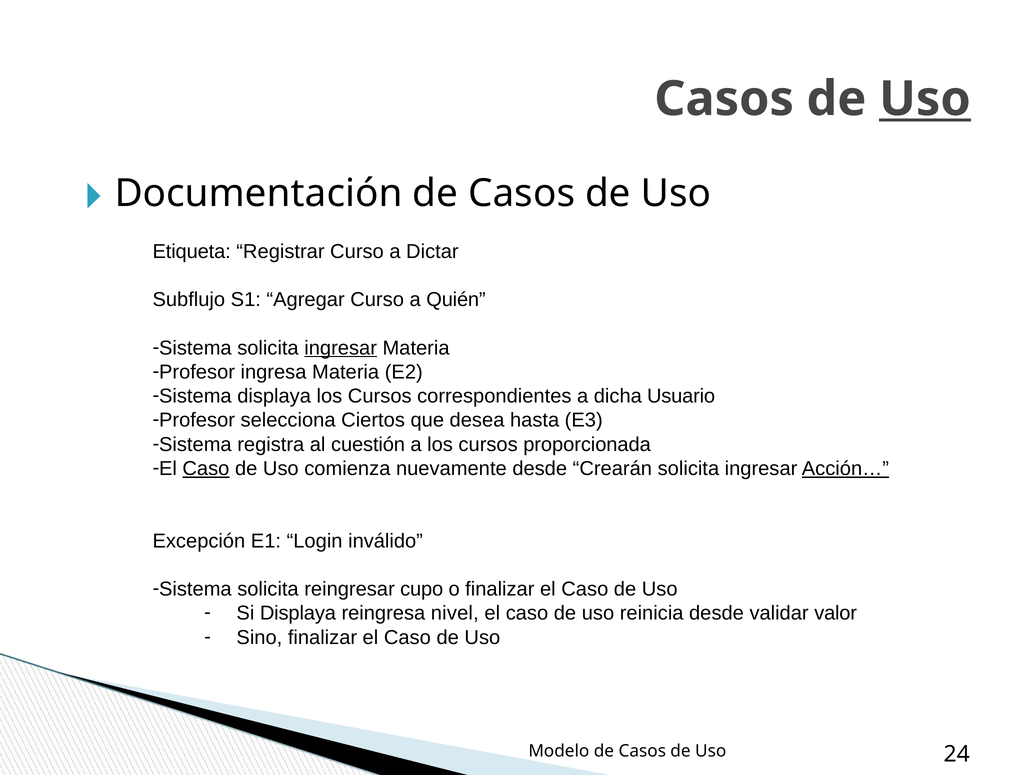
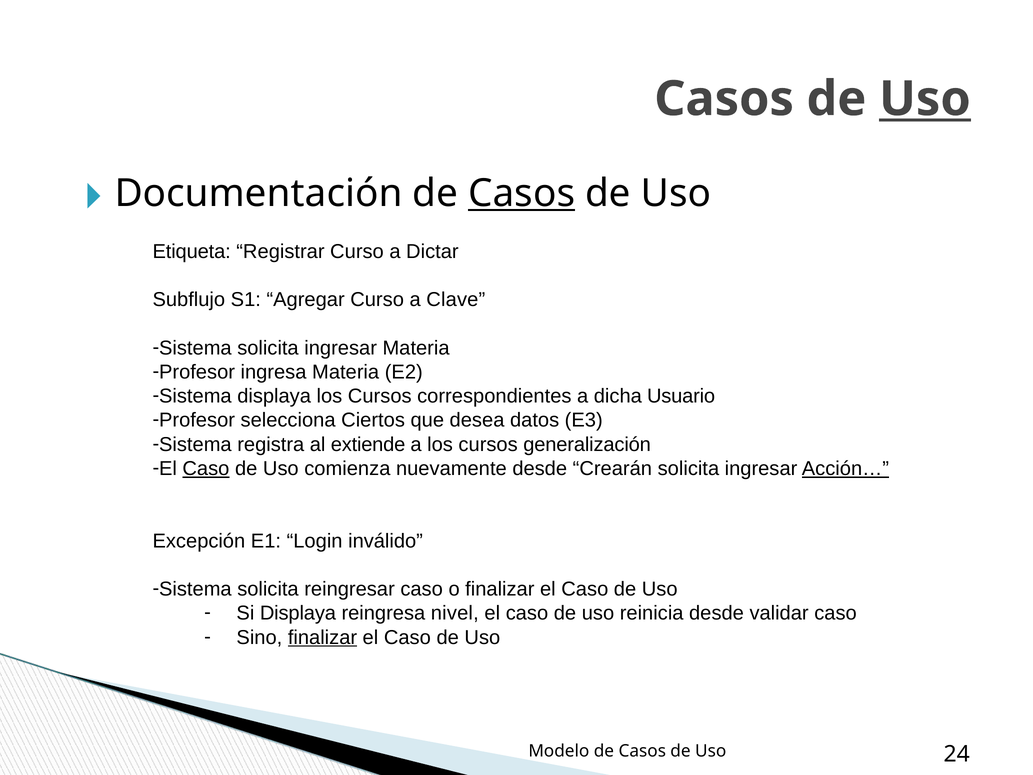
Casos at (522, 193) underline: none -> present
Quién: Quién -> Clave
ingresar at (341, 348) underline: present -> none
hasta: hasta -> datos
cuestión: cuestión -> extiende
proporcionada: proporcionada -> generalización
reingresar cupo: cupo -> caso
validar valor: valor -> caso
finalizar at (323, 637) underline: none -> present
